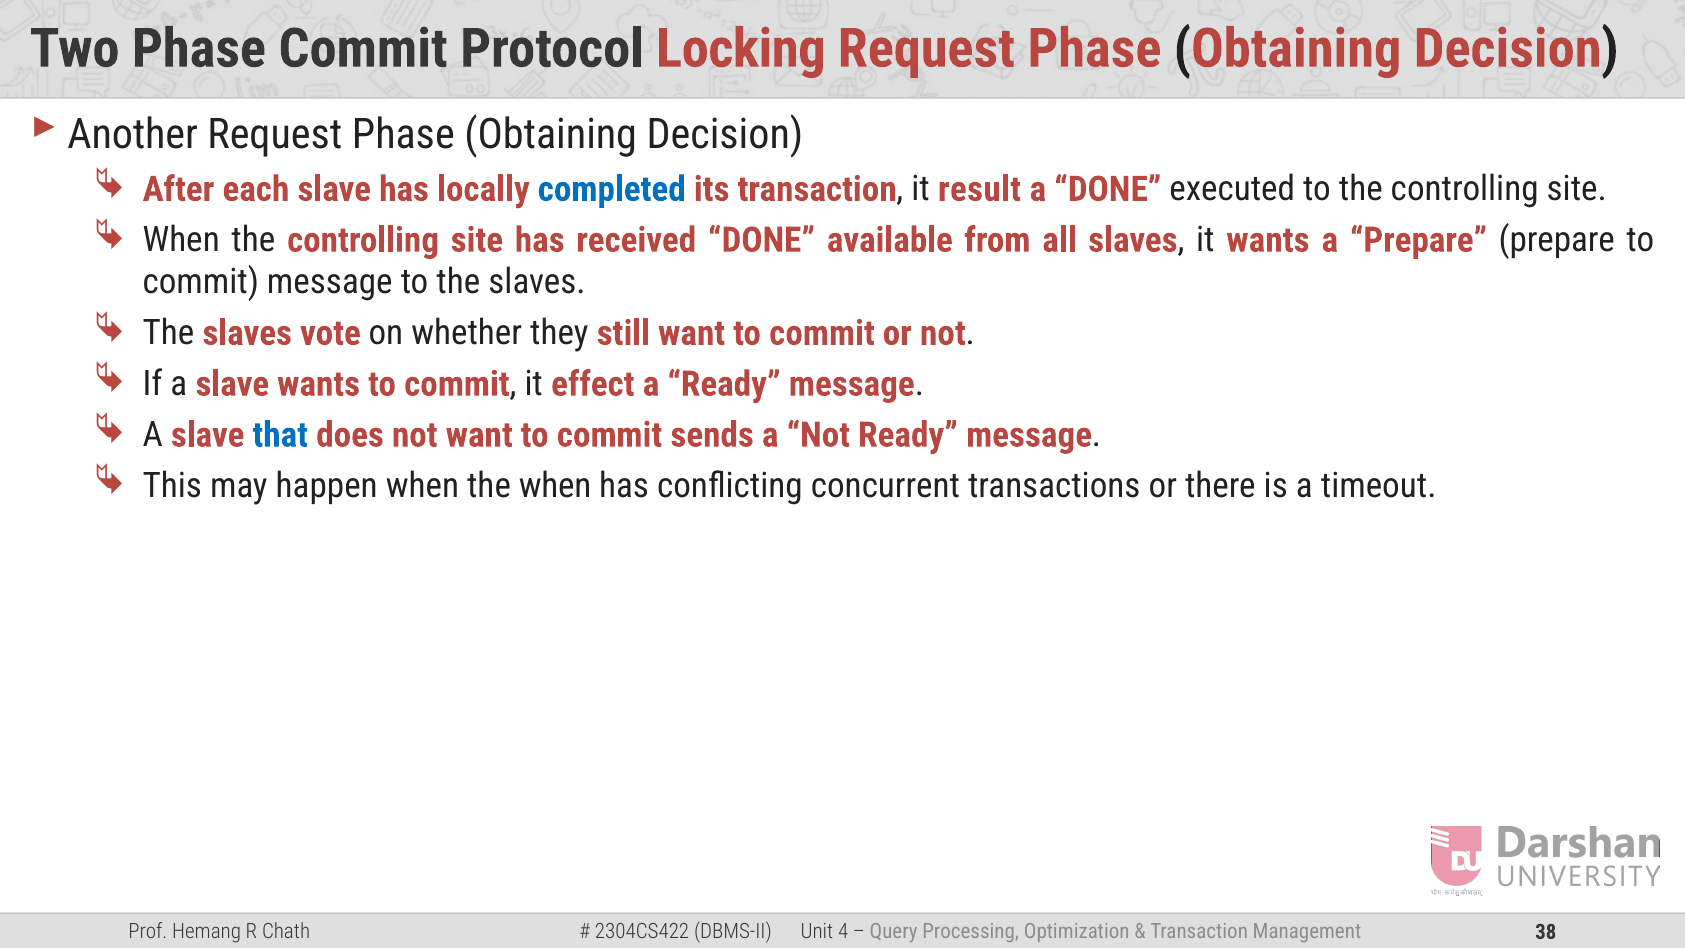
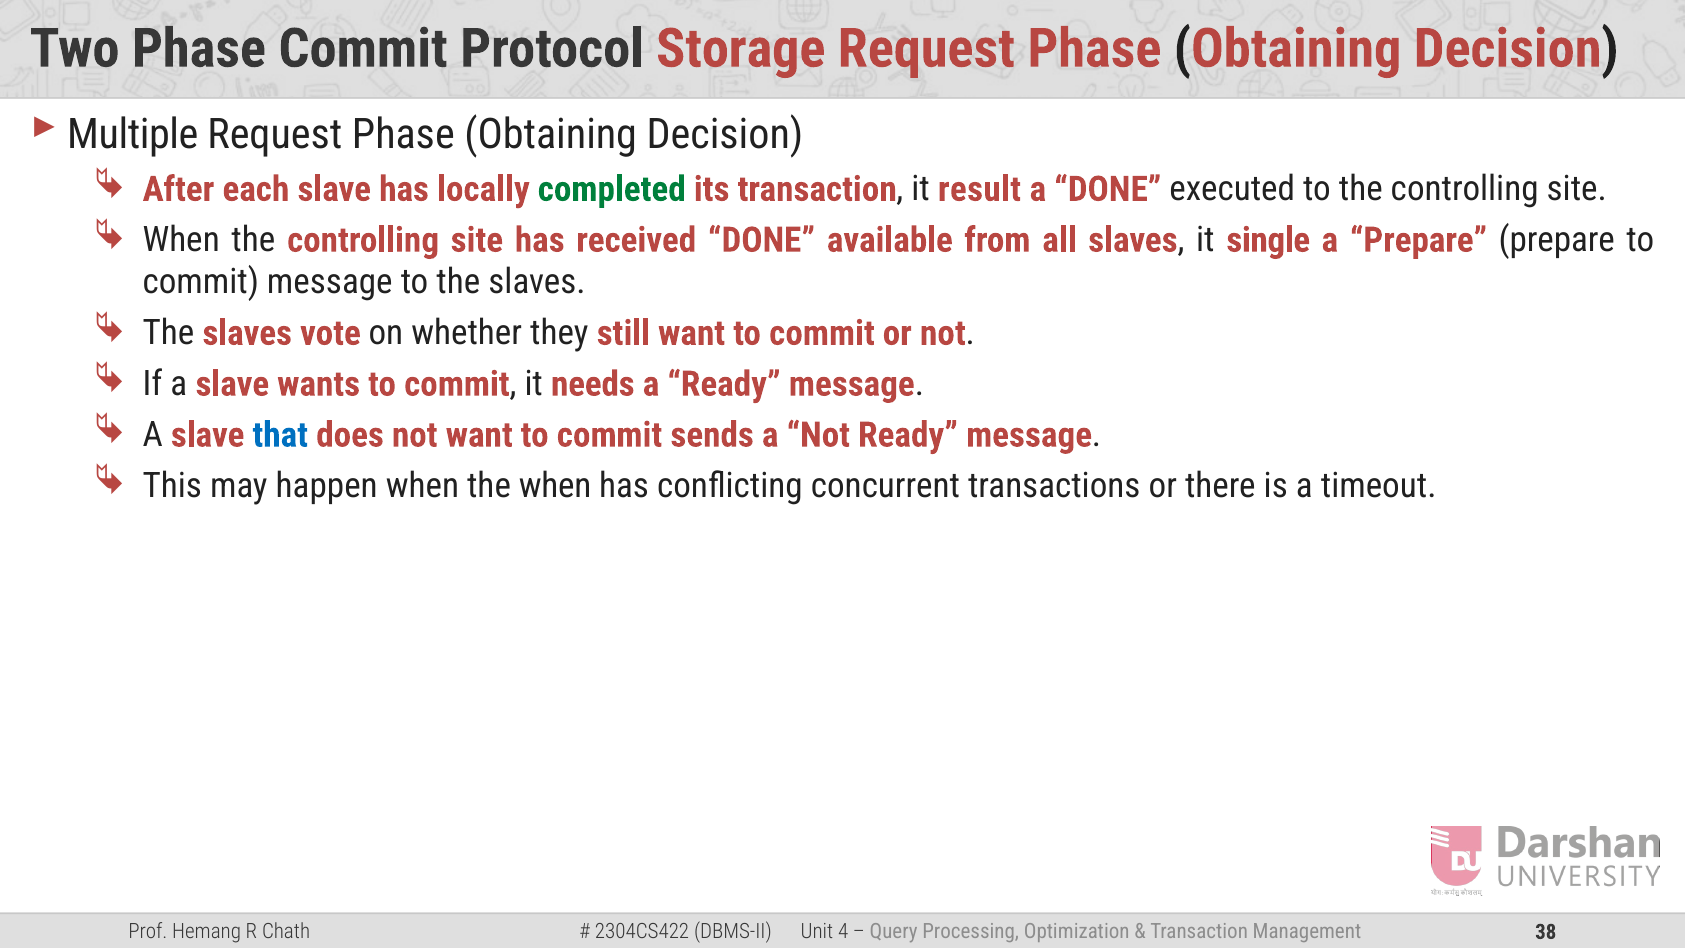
Locking: Locking -> Storage
Another: Another -> Multiple
completed colour: blue -> green
it wants: wants -> single
effect: effect -> needs
